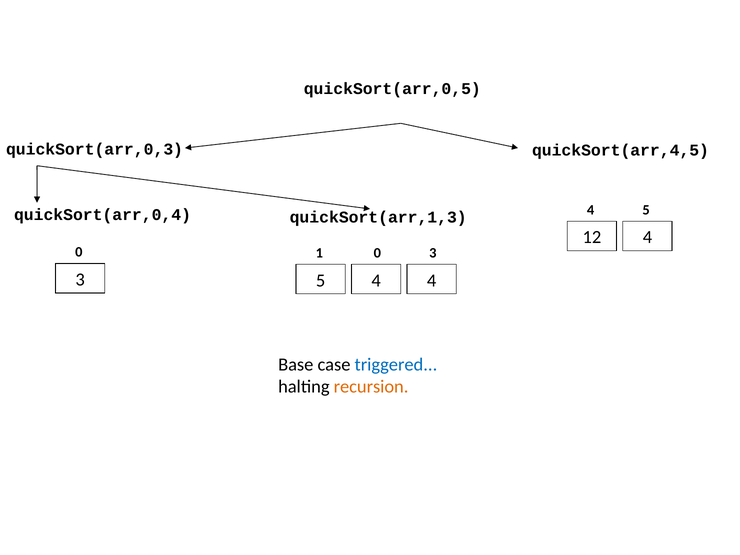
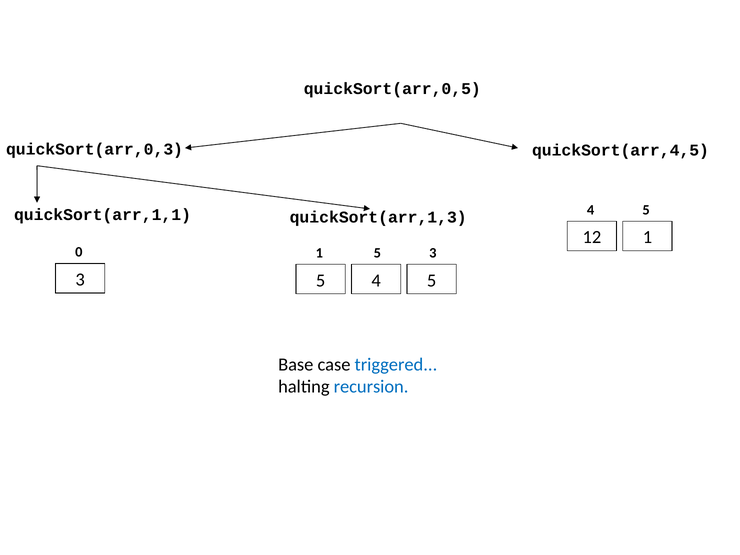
quickSort(arr,0,4: quickSort(arr,0,4 -> quickSort(arr,1,1
12 4: 4 -> 1
1 0: 0 -> 5
5 4 4: 4 -> 5
recursion colour: orange -> blue
